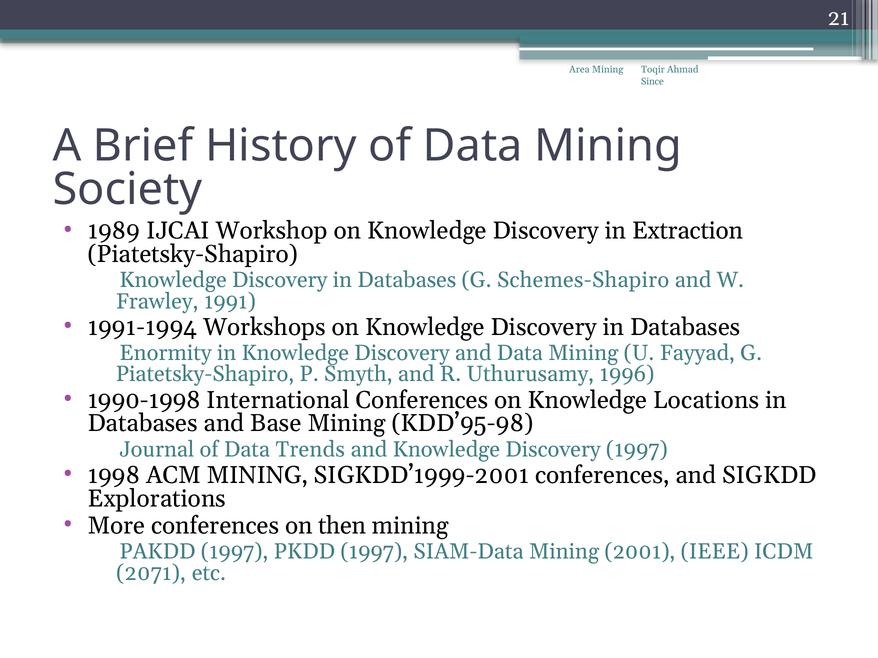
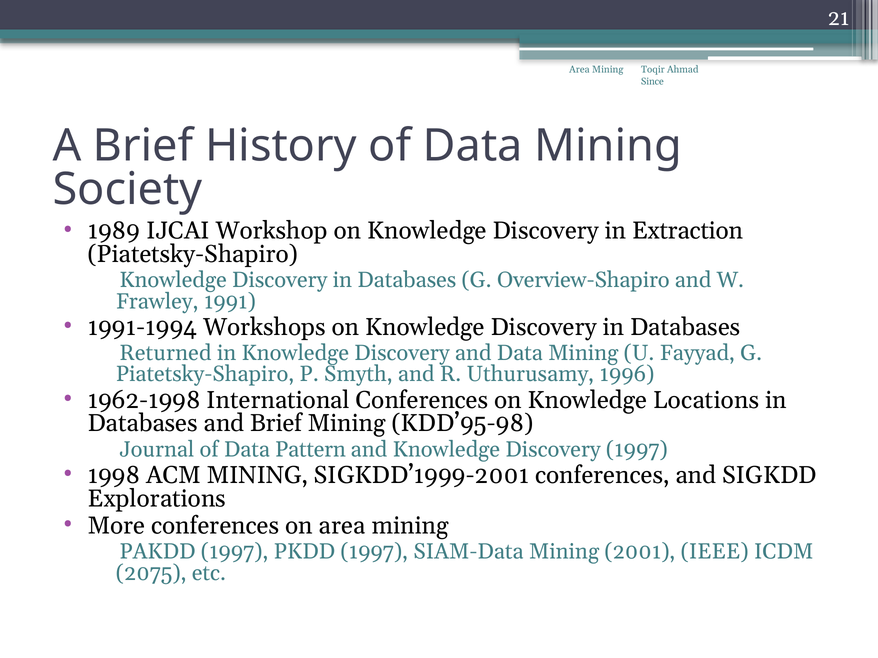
Schemes-Shapiro: Schemes-Shapiro -> Overview-Shapiro
Enormity: Enormity -> Returned
1990-1998: 1990-1998 -> 1962-1998
and Base: Base -> Brief
Trends: Trends -> Pattern
on then: then -> area
2071: 2071 -> 2075
